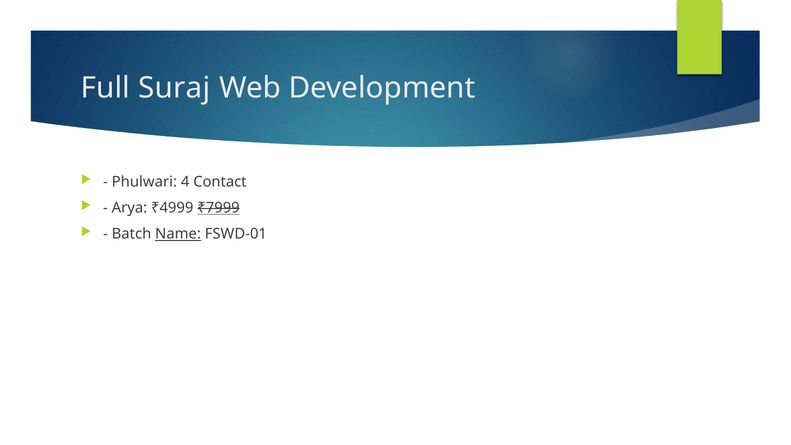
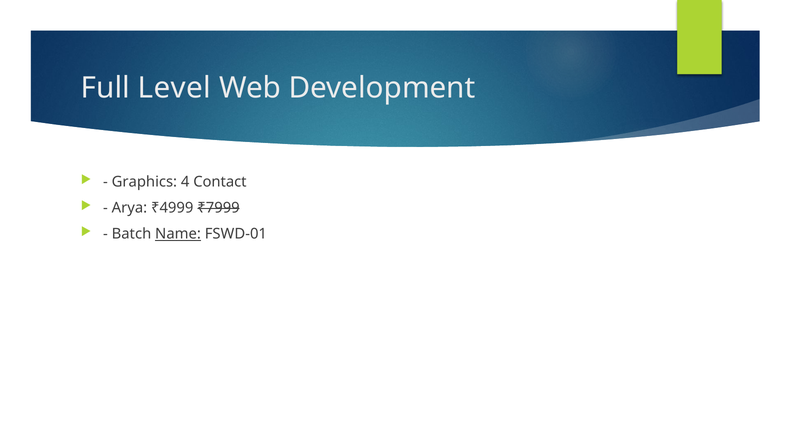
Suraj: Suraj -> Level
Phulwari: Phulwari -> Graphics
₹7999 underline: present -> none
